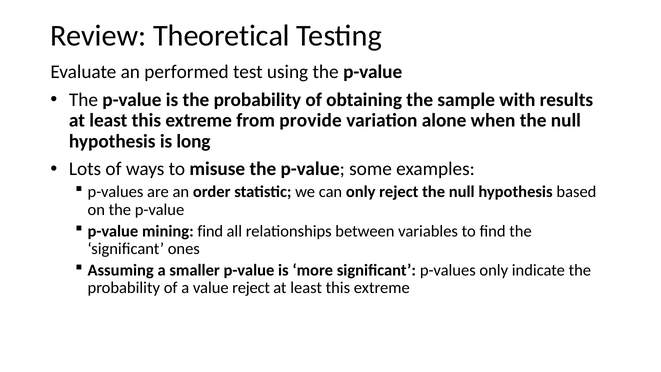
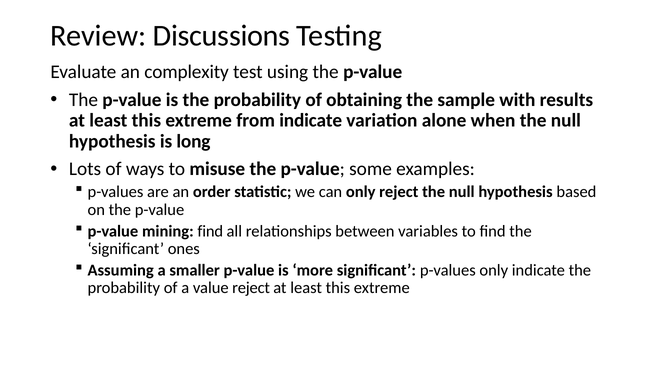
Theoretical: Theoretical -> Discussions
performed: performed -> complexity
from provide: provide -> indicate
